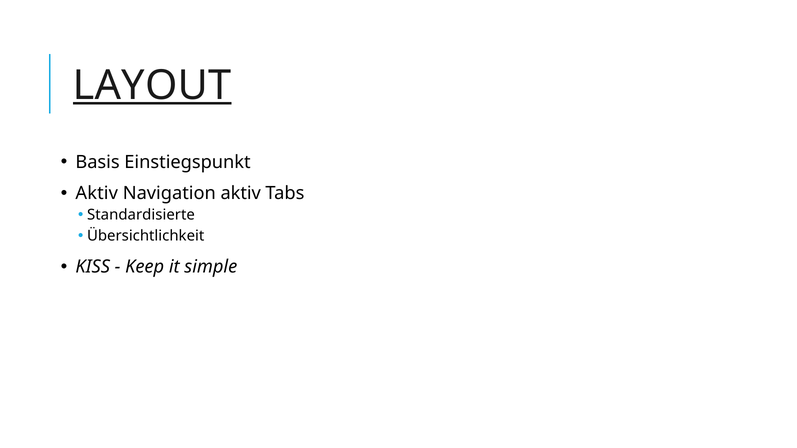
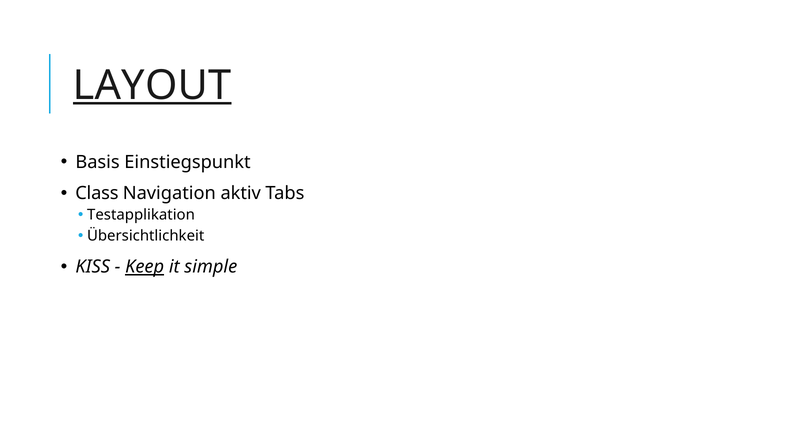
Aktiv at (97, 194): Aktiv -> Class
Standardisierte: Standardisierte -> Testapplikation
Keep underline: none -> present
